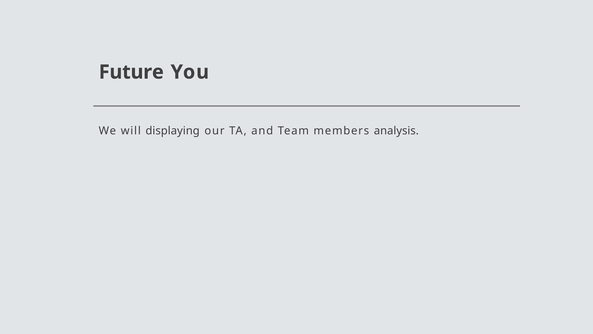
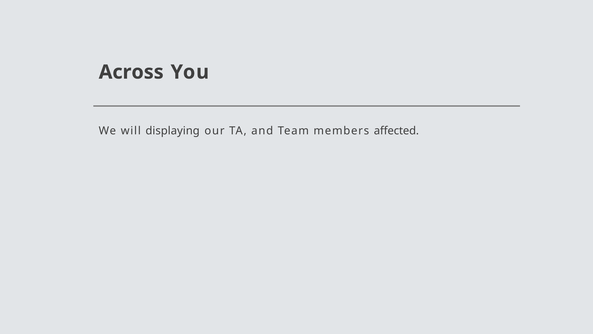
Future: Future -> Across
analysis: analysis -> affected
